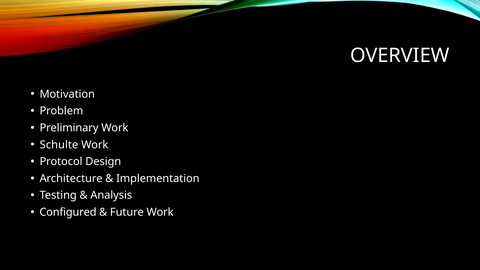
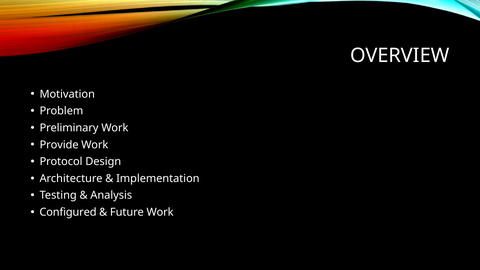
Schulte: Schulte -> Provide
